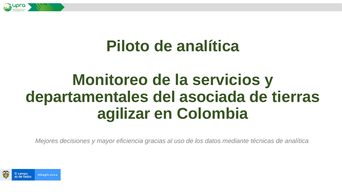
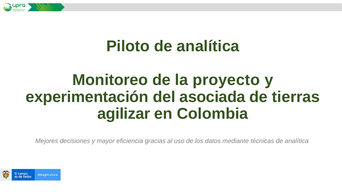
servicios: servicios -> proyecto
departamentales: departamentales -> experimentación
